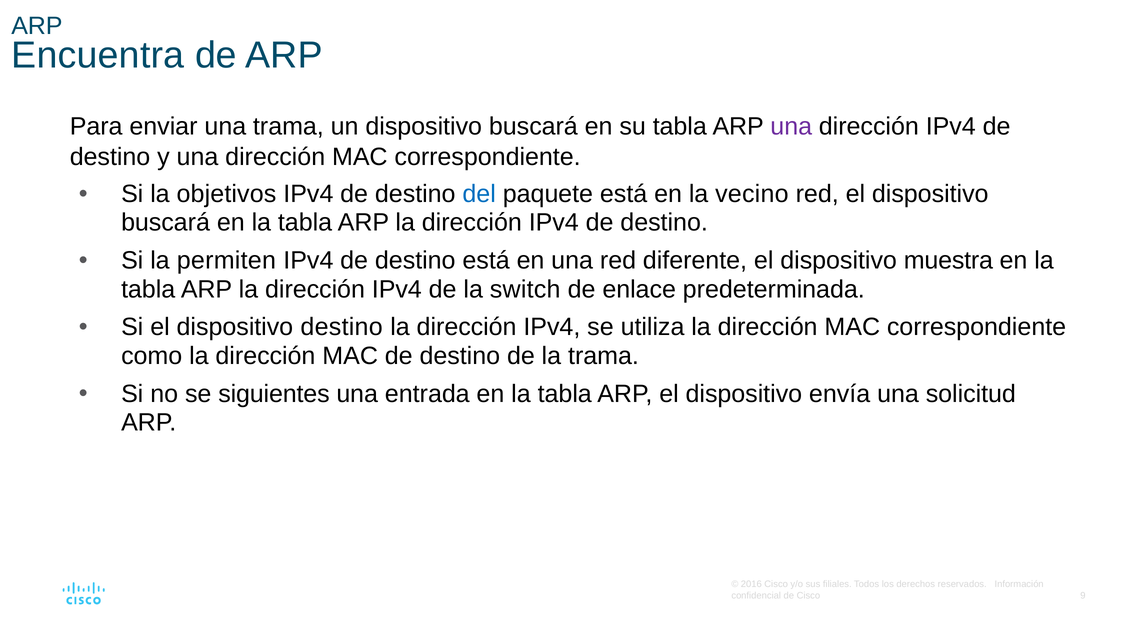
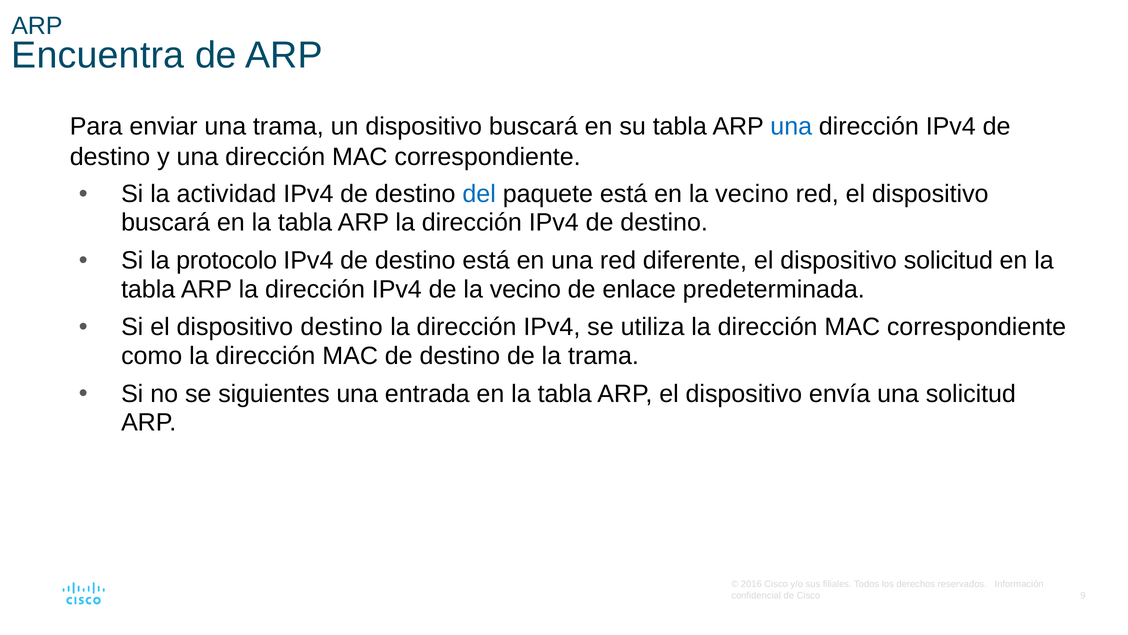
una at (791, 127) colour: purple -> blue
objetivos: objetivos -> actividad
permiten: permiten -> protocolo
dispositivo muestra: muestra -> solicitud
de la switch: switch -> vecino
